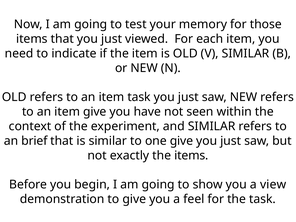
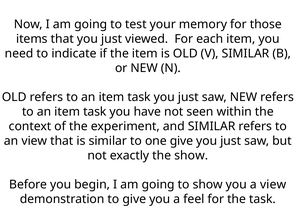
give at (95, 112): give -> task
an brief: brief -> view
the items: items -> show
